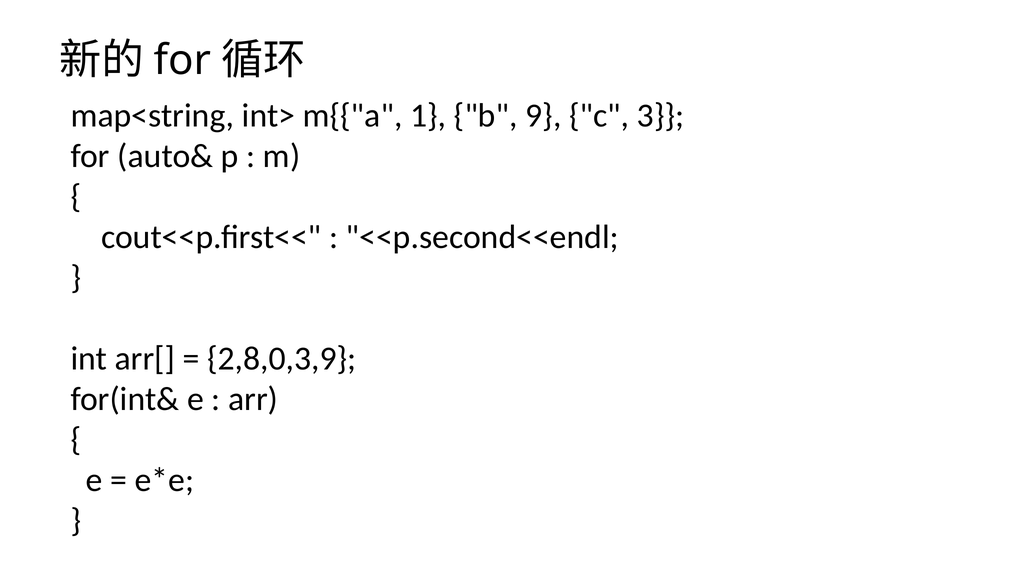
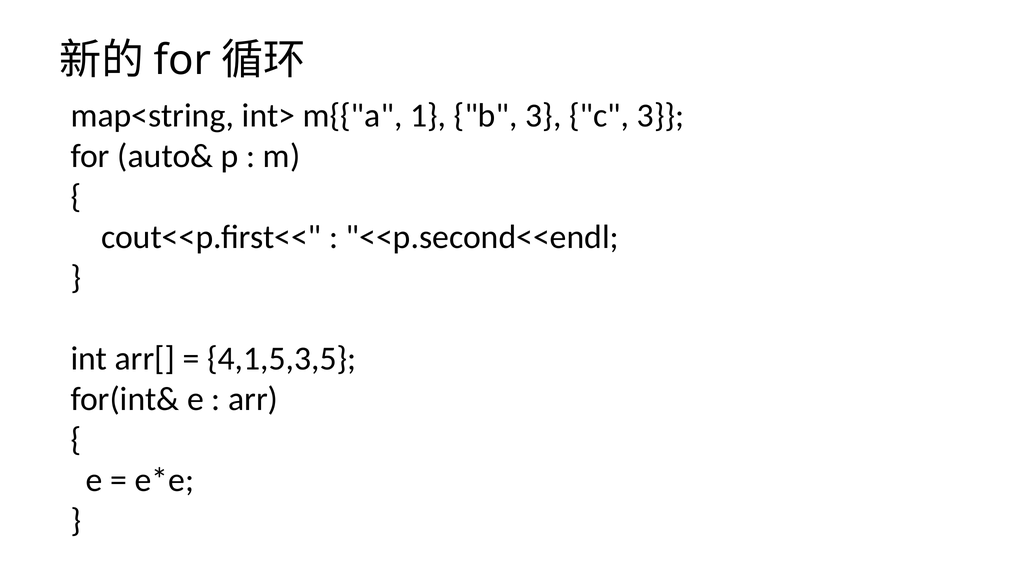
b 9: 9 -> 3
2,8,0,3,9: 2,8,0,3,9 -> 4,1,5,3,5
